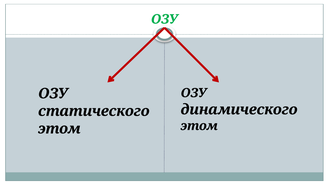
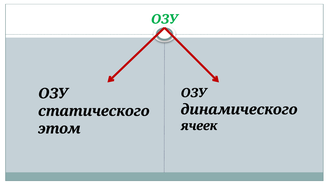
этом at (199, 126): этом -> ячеек
